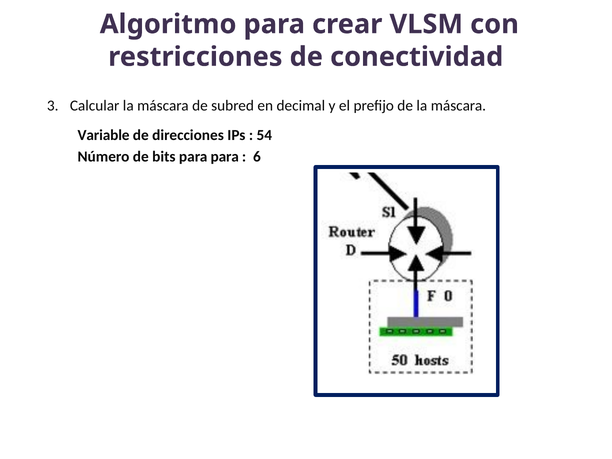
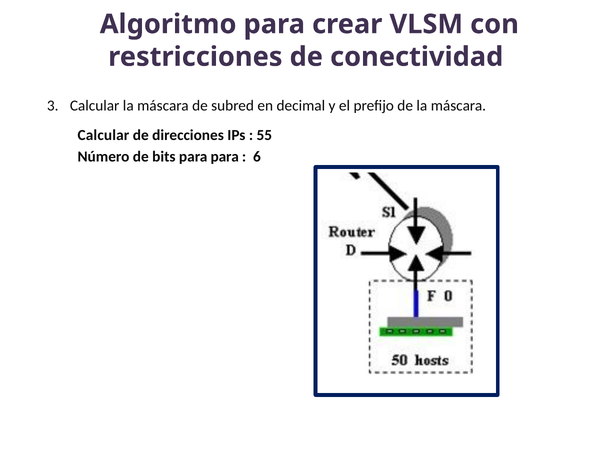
Variable at (104, 135): Variable -> Calcular
54: 54 -> 55
